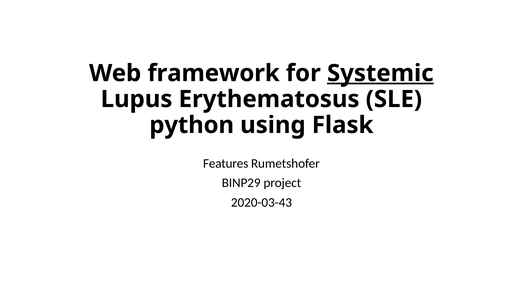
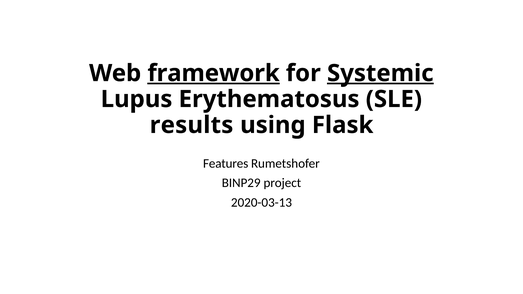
framework underline: none -> present
python: python -> results
2020-03-43: 2020-03-43 -> 2020-03-13
